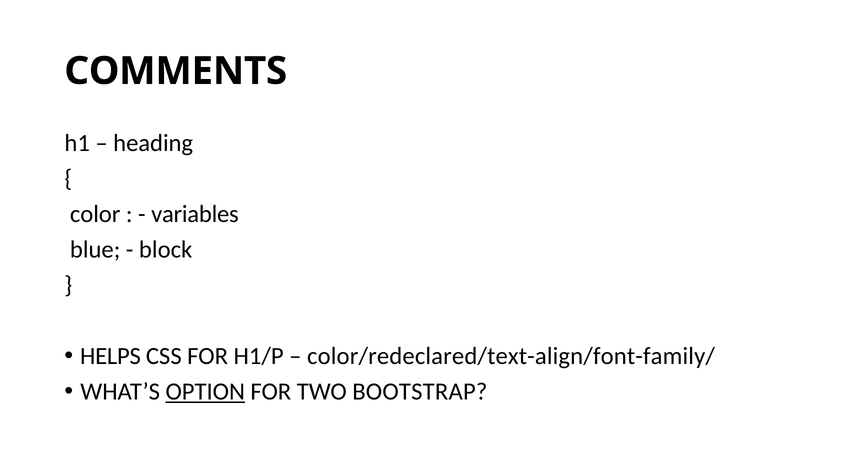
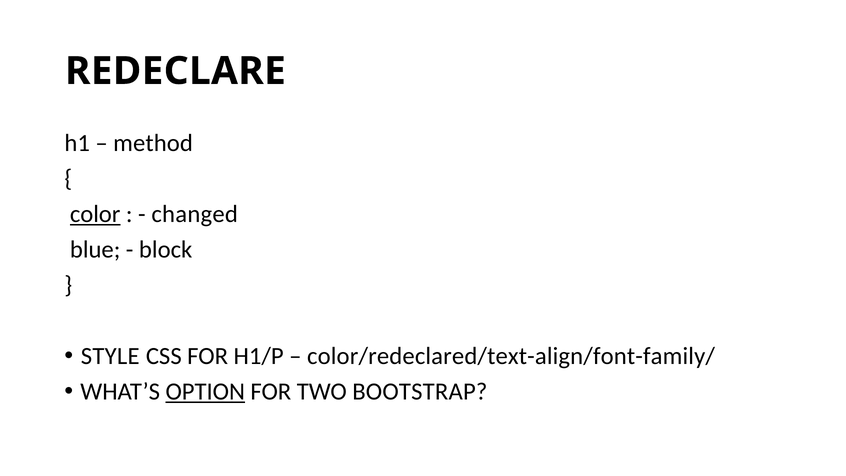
COMMENTS: COMMENTS -> REDECLARE
heading: heading -> method
color underline: none -> present
variables: variables -> changed
HELPS: HELPS -> STYLE
